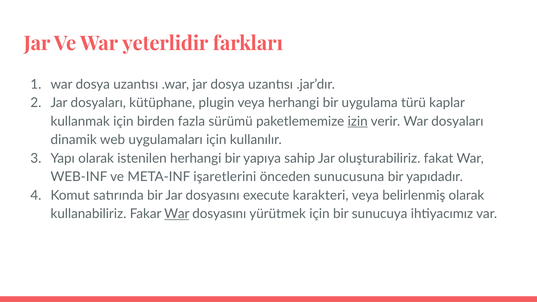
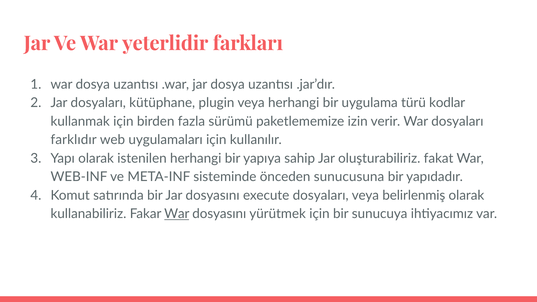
kaplar: kaplar -> kodlar
izin underline: present -> none
dinamik: dinamik -> farklıdır
işaretlerini: işaretlerini -> sisteminde
execute karakteri: karakteri -> dosyaları
